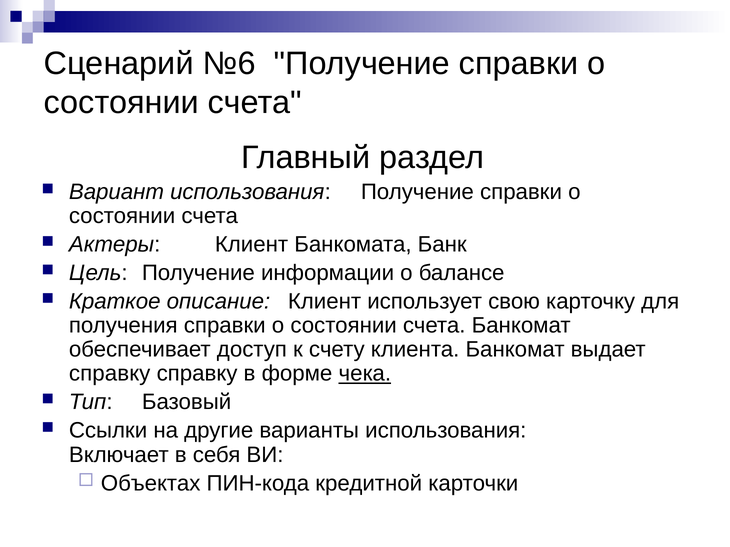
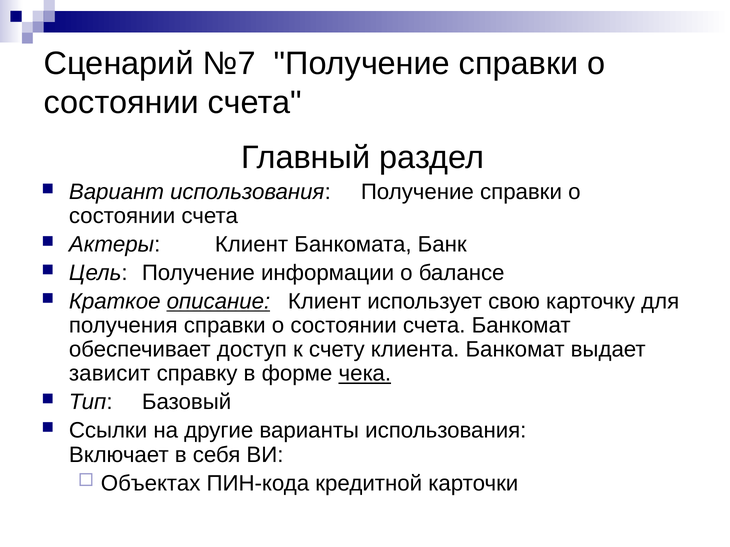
№6: №6 -> №7
описание underline: none -> present
справку at (110, 374): справку -> зависит
